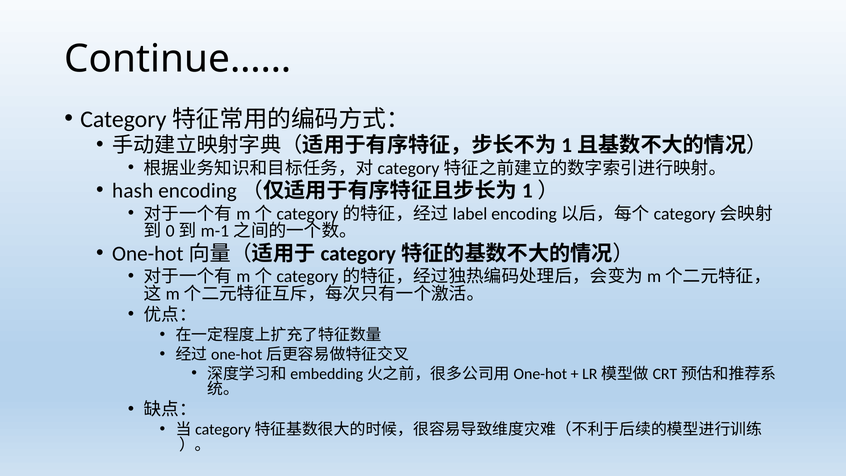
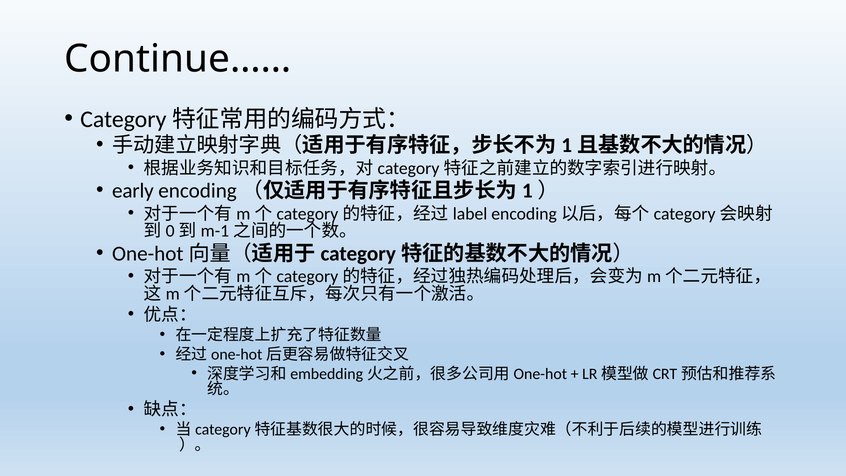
hash: hash -> early
